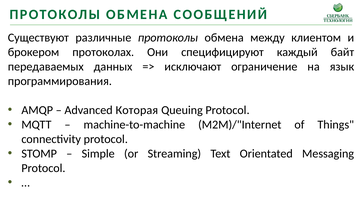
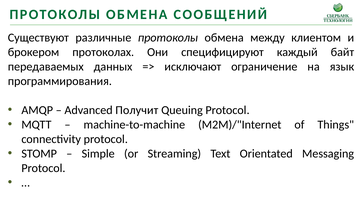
Которая: Которая -> Получит
